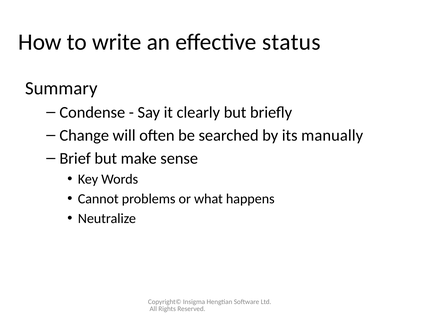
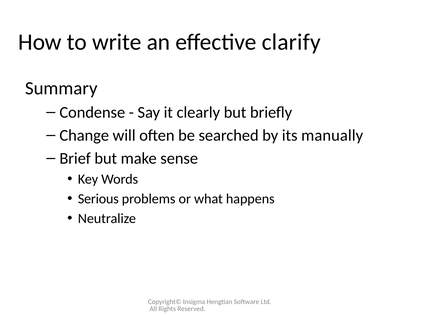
status: status -> clarify
Cannot: Cannot -> Serious
